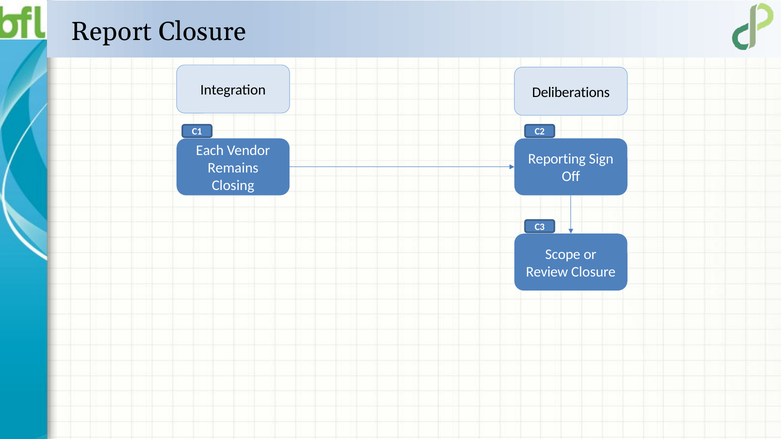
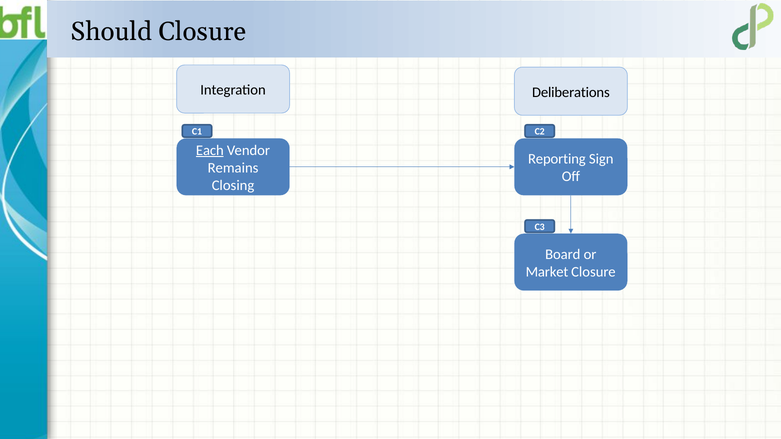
Report: Report -> Should
Each underline: none -> present
Scope: Scope -> Board
Review: Review -> Market
